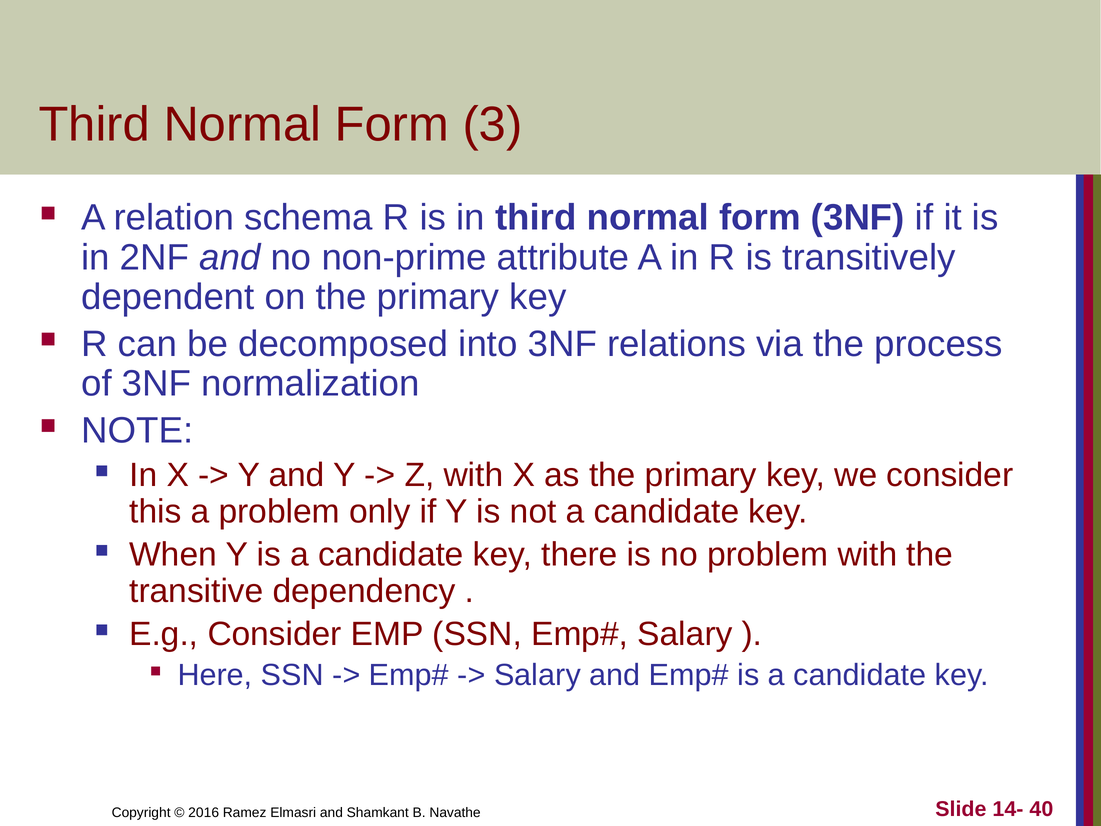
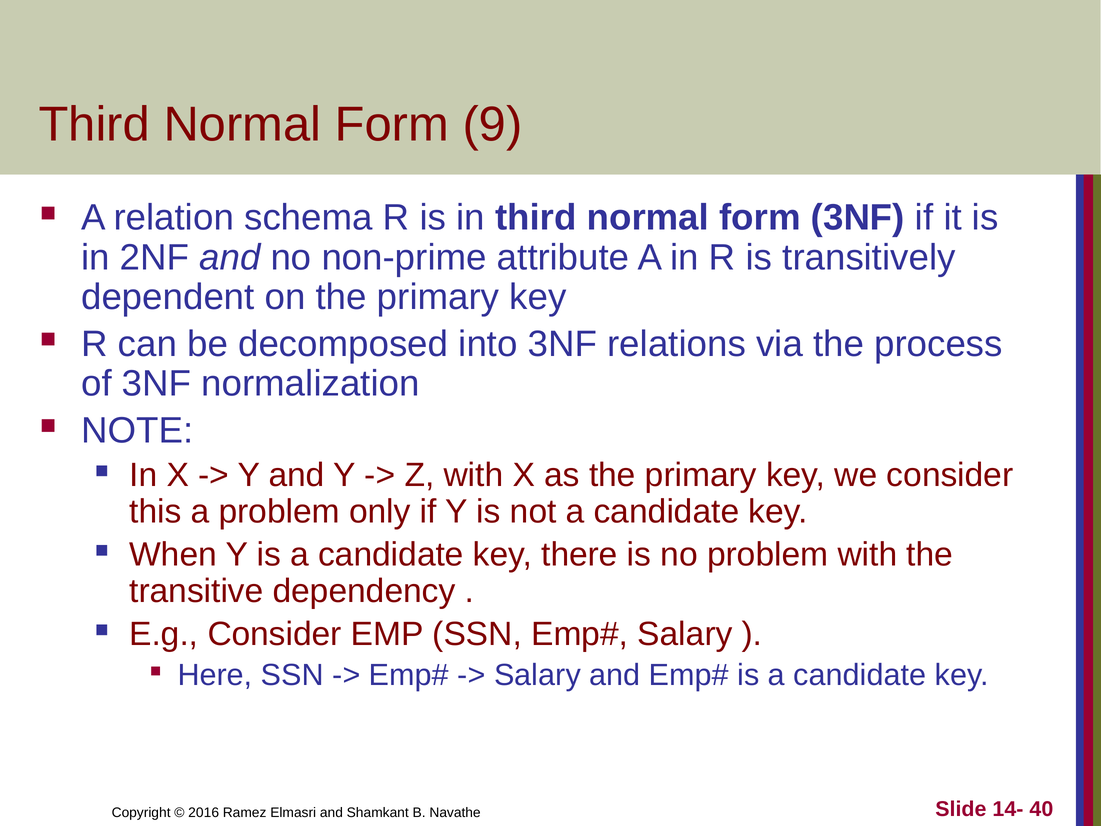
3: 3 -> 9
